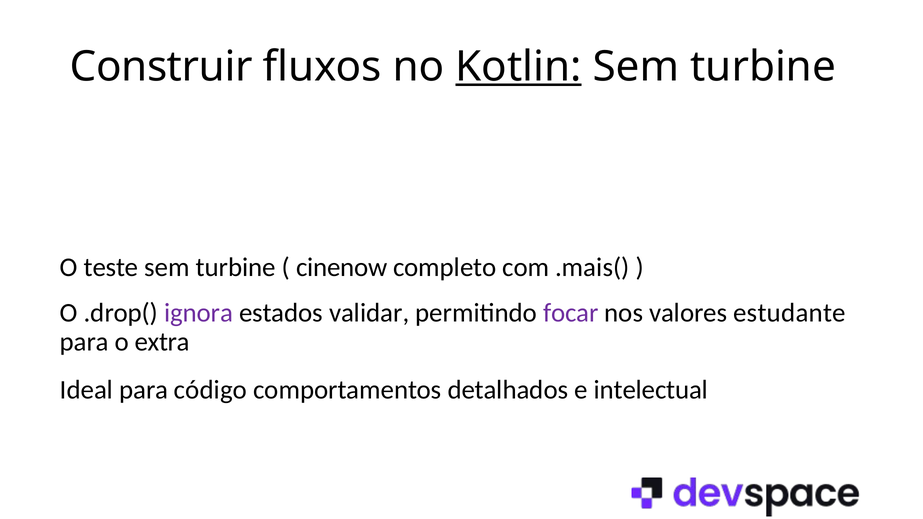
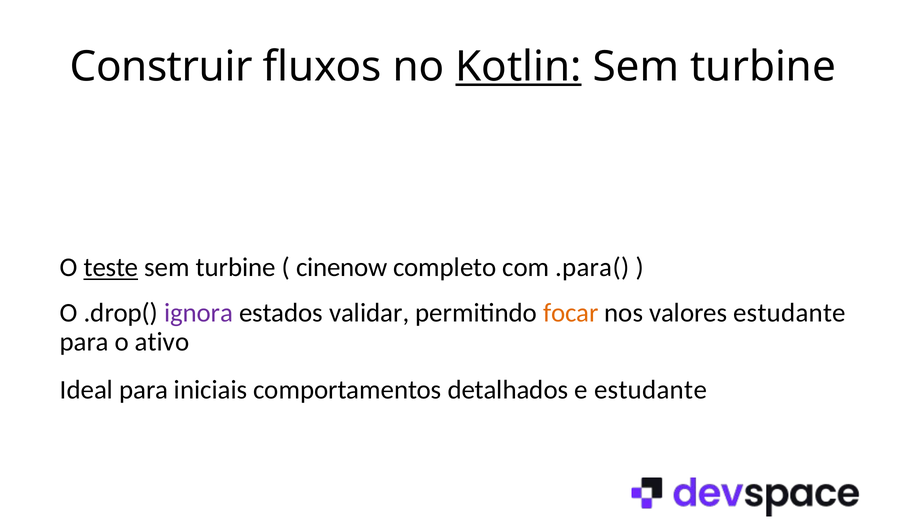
teste underline: none -> present
.mais(: .mais( -> .para(
focar colour: purple -> orange
extra: extra -> ativo
código: código -> iniciais
e intelectual: intelectual -> estudante
